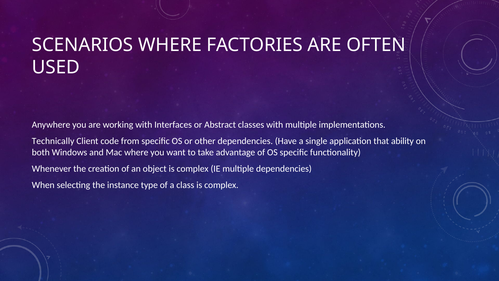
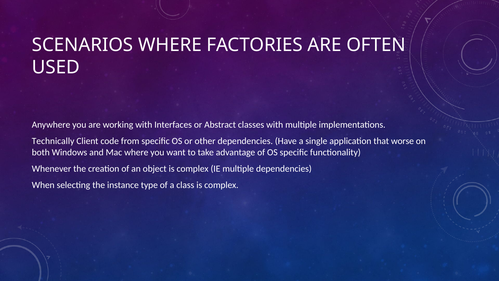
ability: ability -> worse
